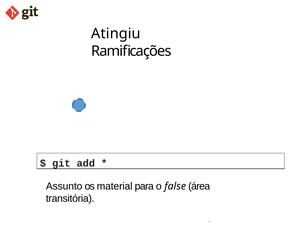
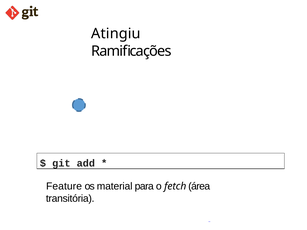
Assunto: Assunto -> Feature
false: false -> fetch
